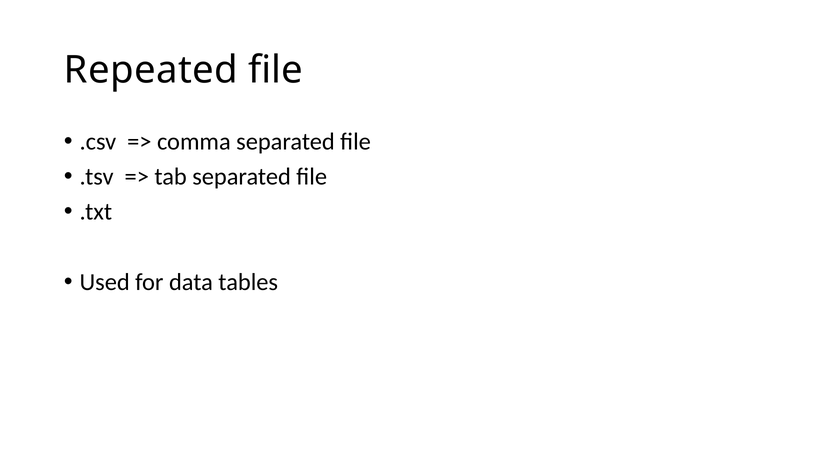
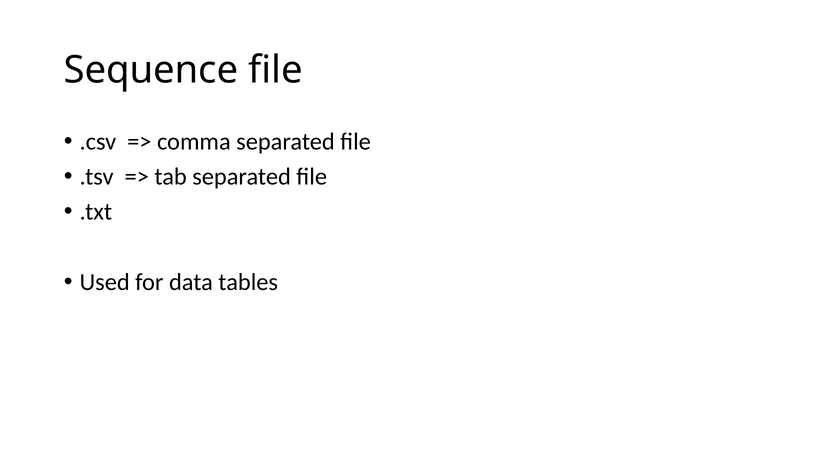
Repeated: Repeated -> Sequence
